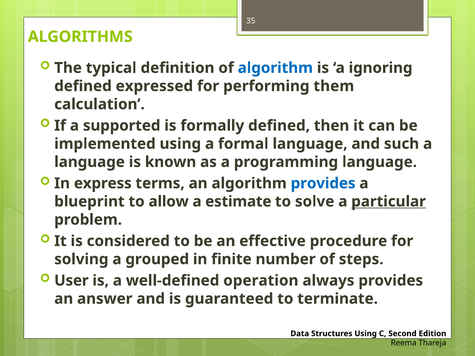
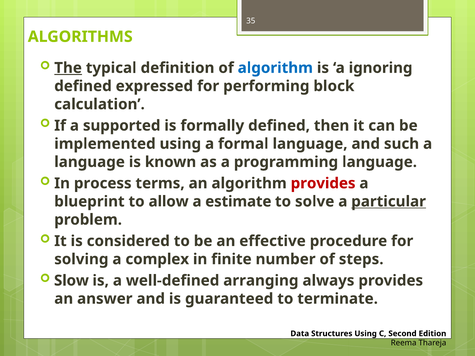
The underline: none -> present
them: them -> block
express: express -> process
provides at (323, 183) colour: blue -> red
grouped: grouped -> complex
User: User -> Slow
operation: operation -> arranging
